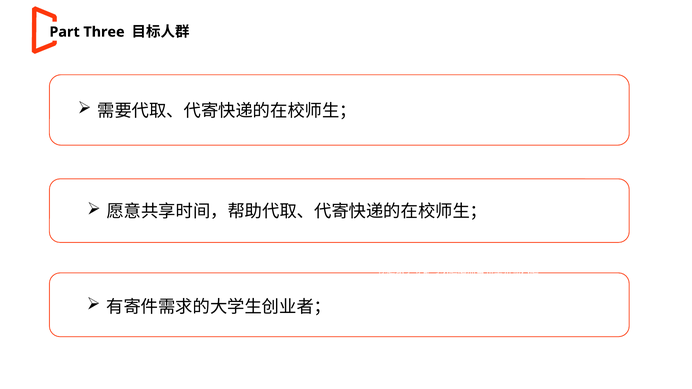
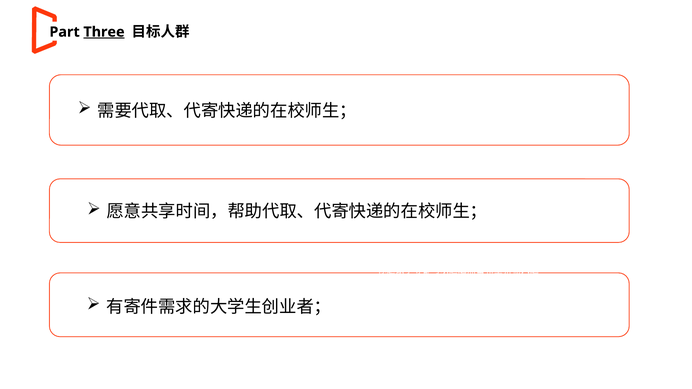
Three underline: none -> present
